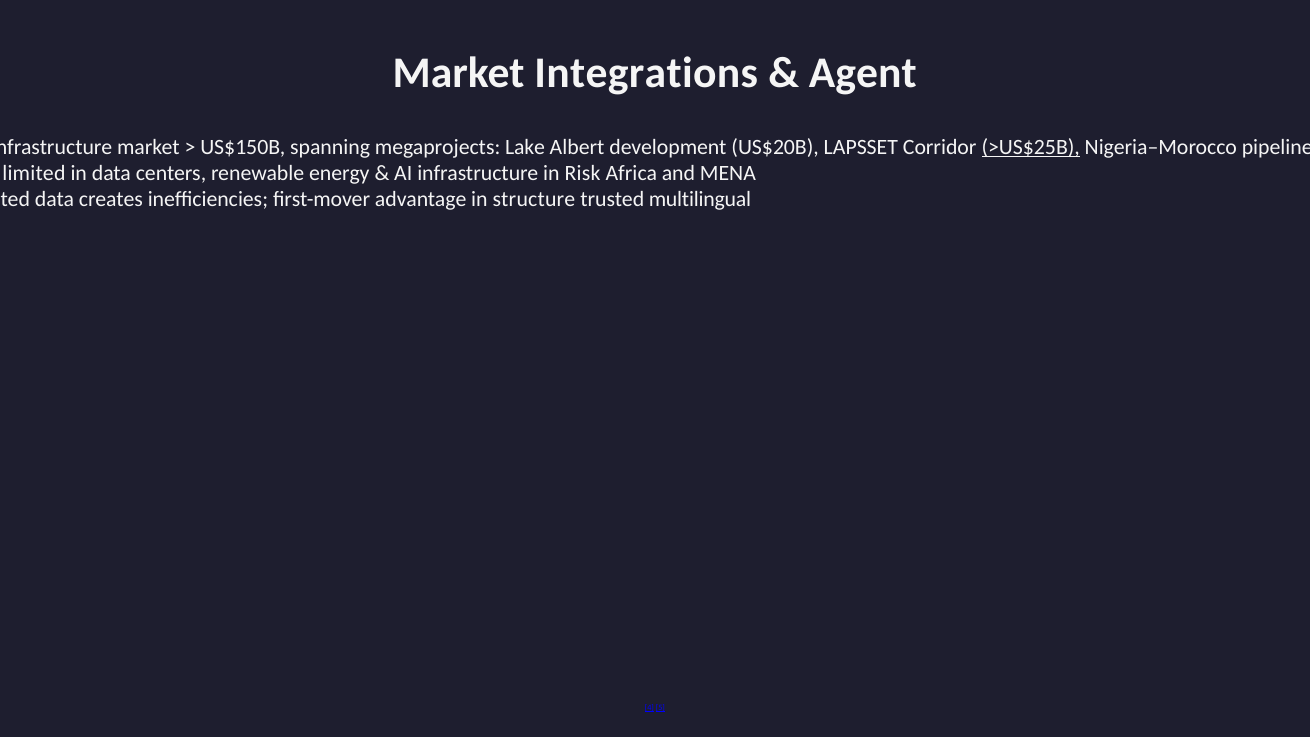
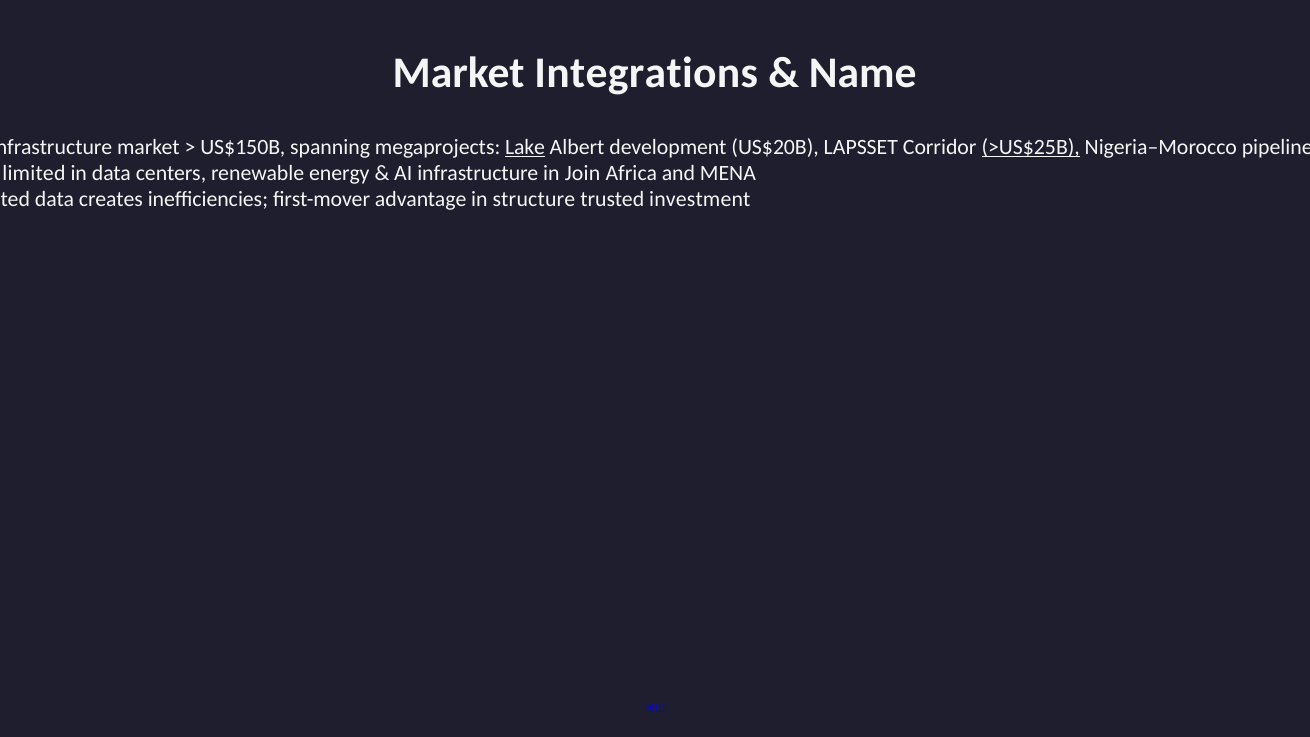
Agent: Agent -> Name
Lake underline: none -> present
Risk: Risk -> Join
multilingual: multilingual -> investment
